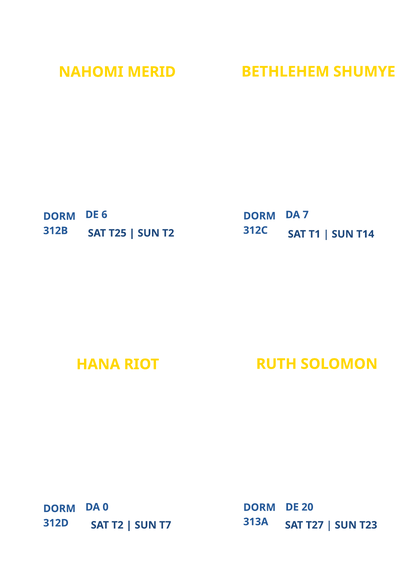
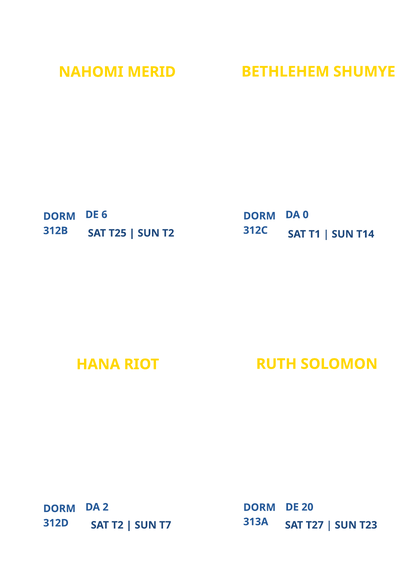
7: 7 -> 0
0: 0 -> 2
